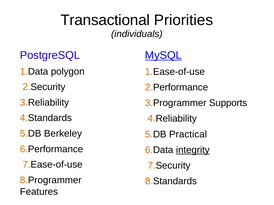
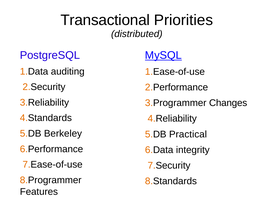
individuals: individuals -> distributed
polygon: polygon -> auditing
Supports: Supports -> Changes
integrity underline: present -> none
